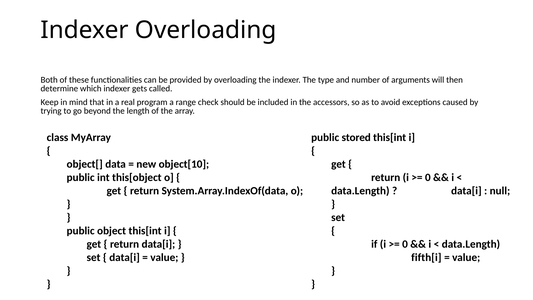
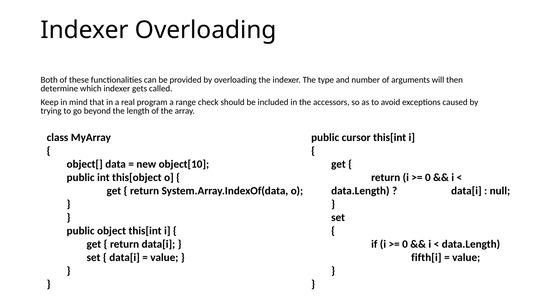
stored: stored -> cursor
